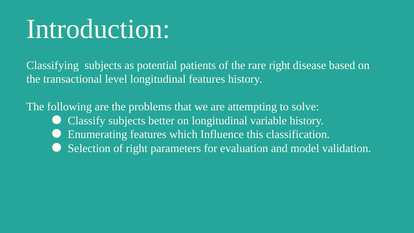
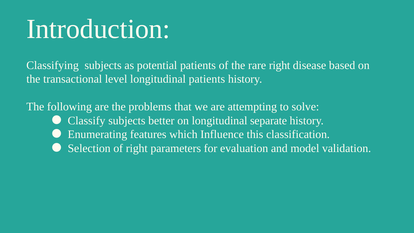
longitudinal features: features -> patients
variable: variable -> separate
